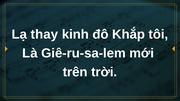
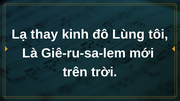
Khắp: Khắp -> Lùng
